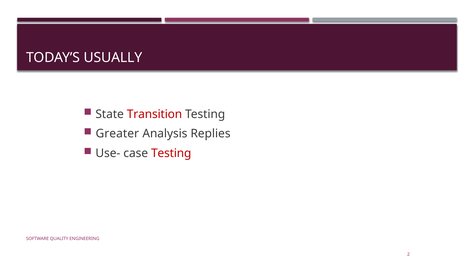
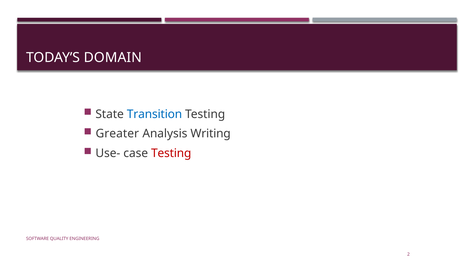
USUALLY: USUALLY -> DOMAIN
Transition colour: red -> blue
Replies: Replies -> Writing
